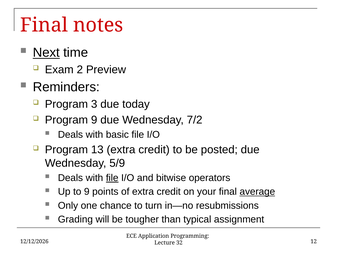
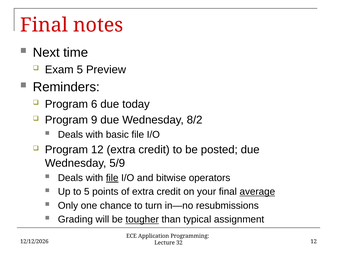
Next underline: present -> none
Exam 2: 2 -> 5
3: 3 -> 6
7/2: 7/2 -> 8/2
Program 13: 13 -> 12
to 9: 9 -> 5
tougher underline: none -> present
